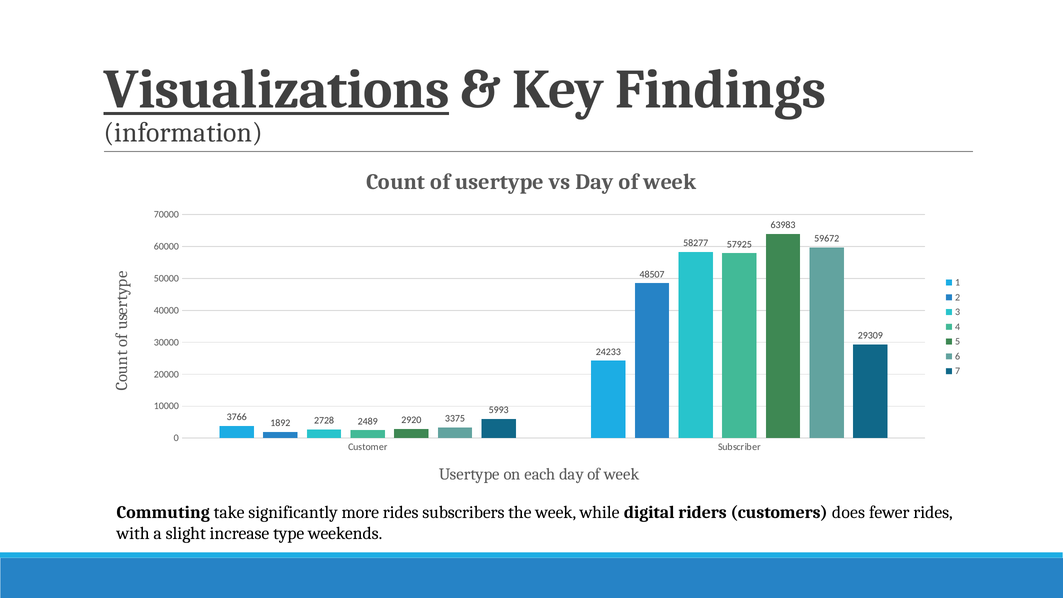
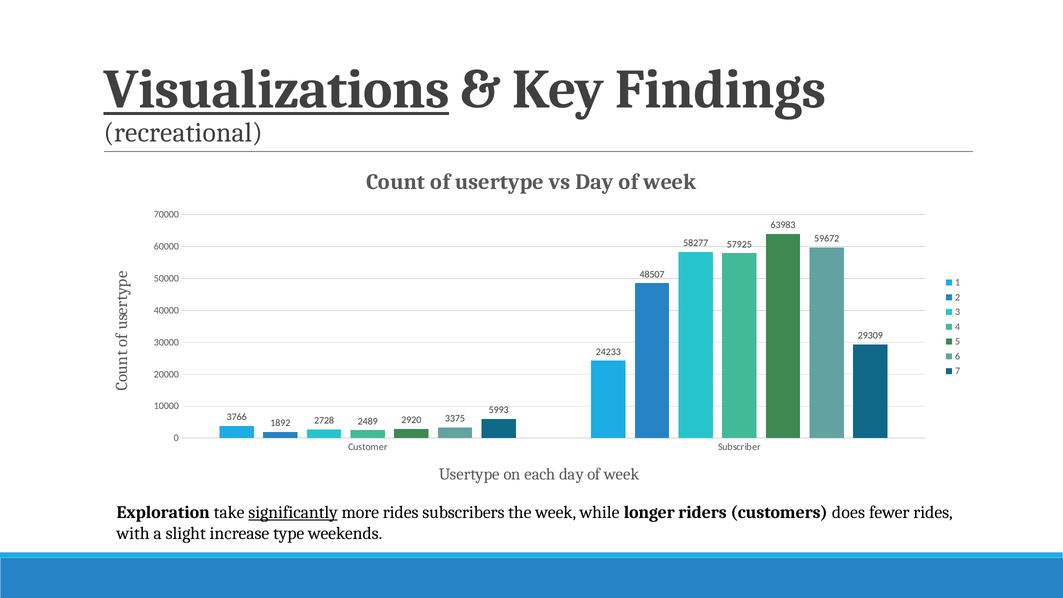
information: information -> recreational
Commuting: Commuting -> Exploration
significantly underline: none -> present
digital: digital -> longer
